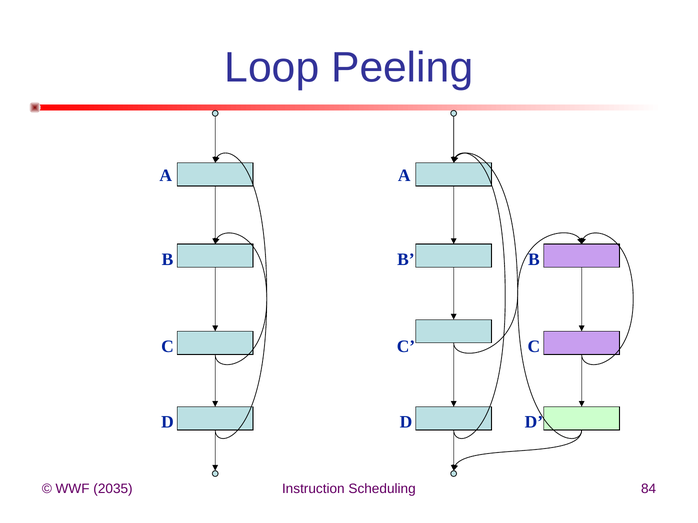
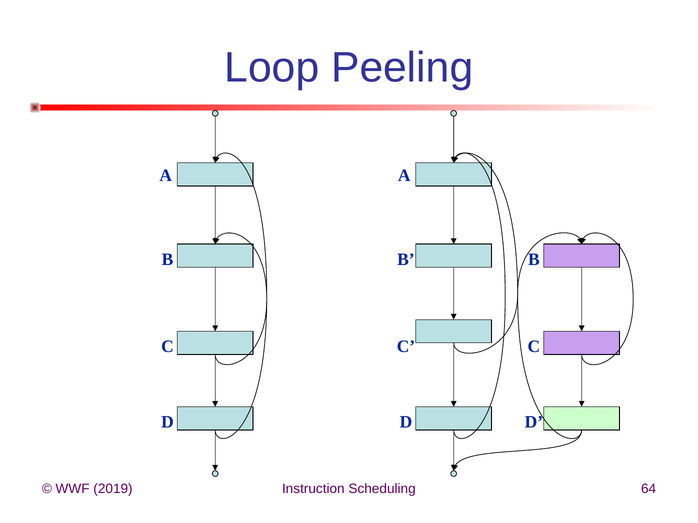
2035: 2035 -> 2019
84: 84 -> 64
